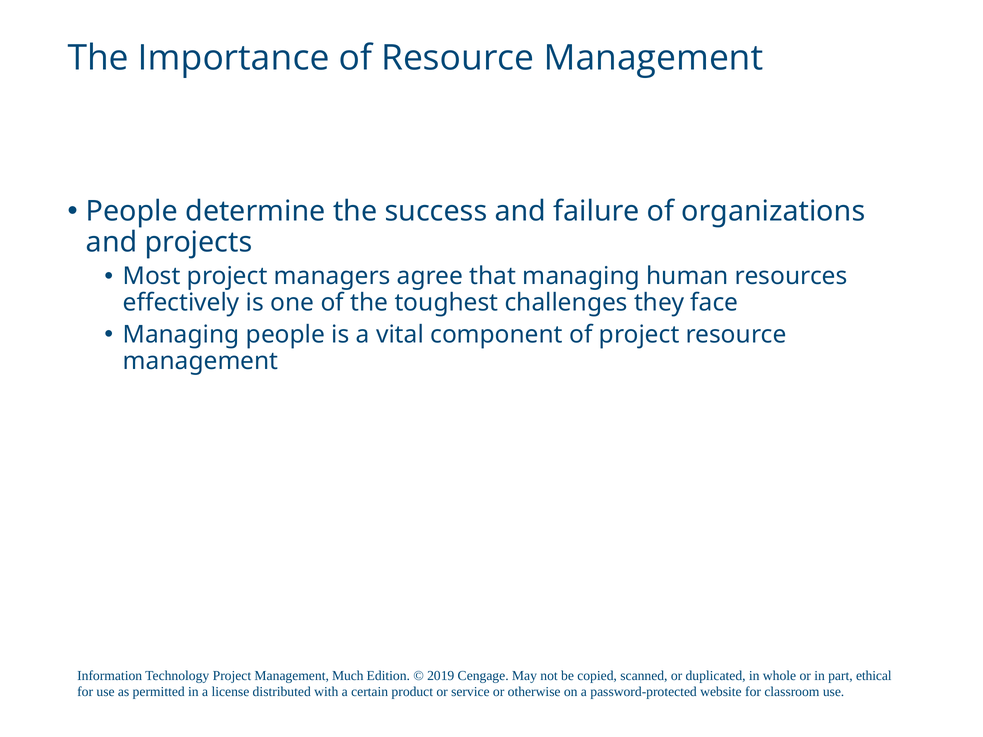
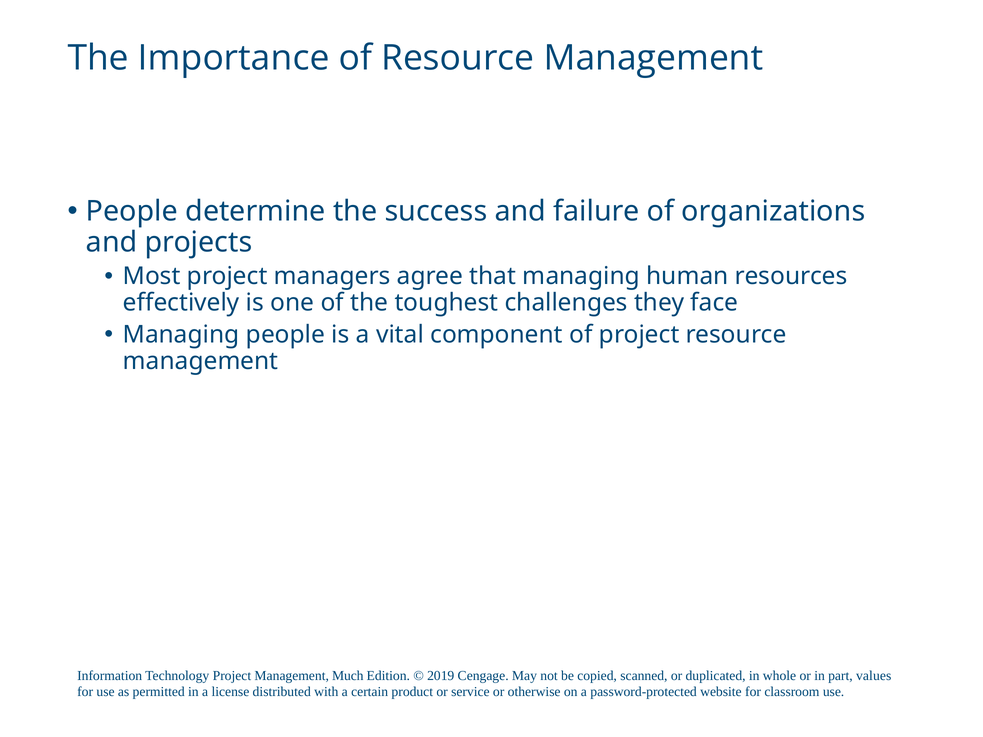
ethical: ethical -> values
